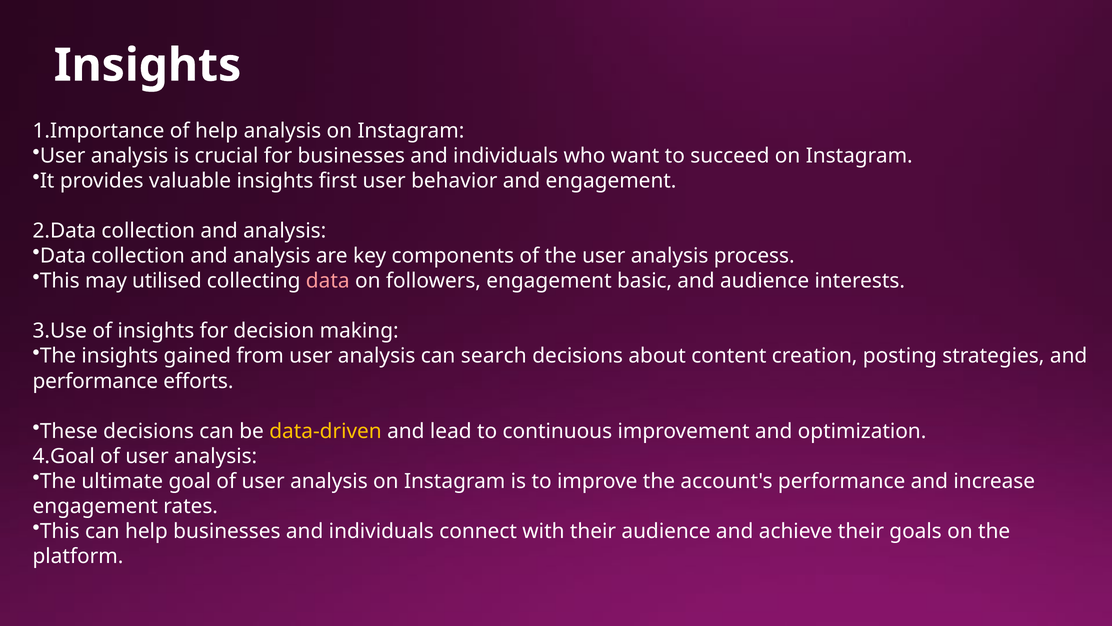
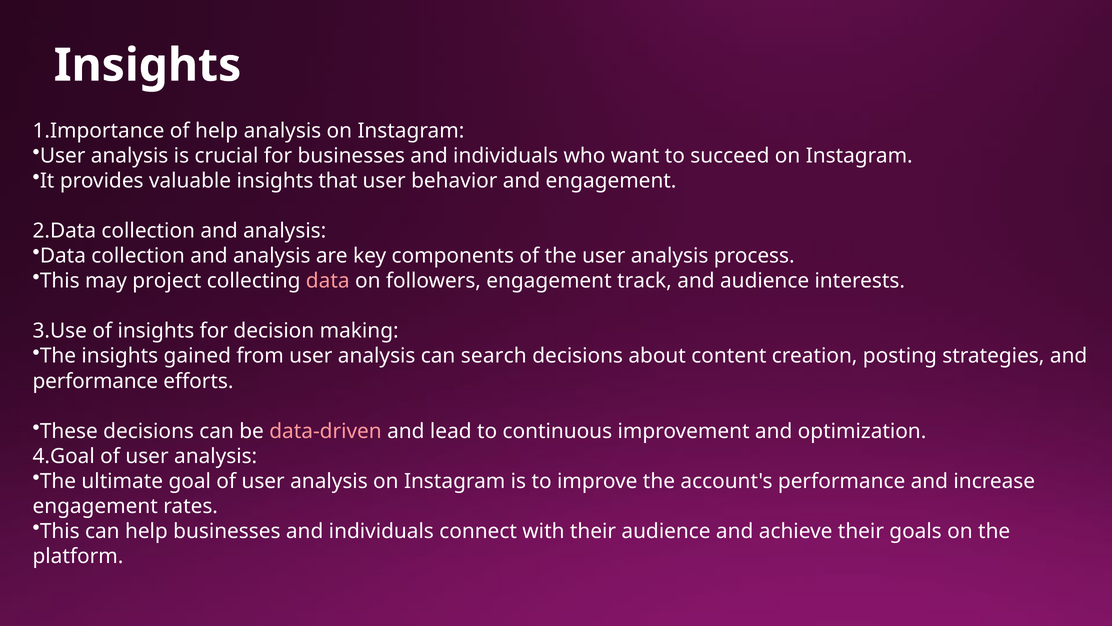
first: first -> that
utilised: utilised -> project
basic: basic -> track
data-driven colour: yellow -> pink
